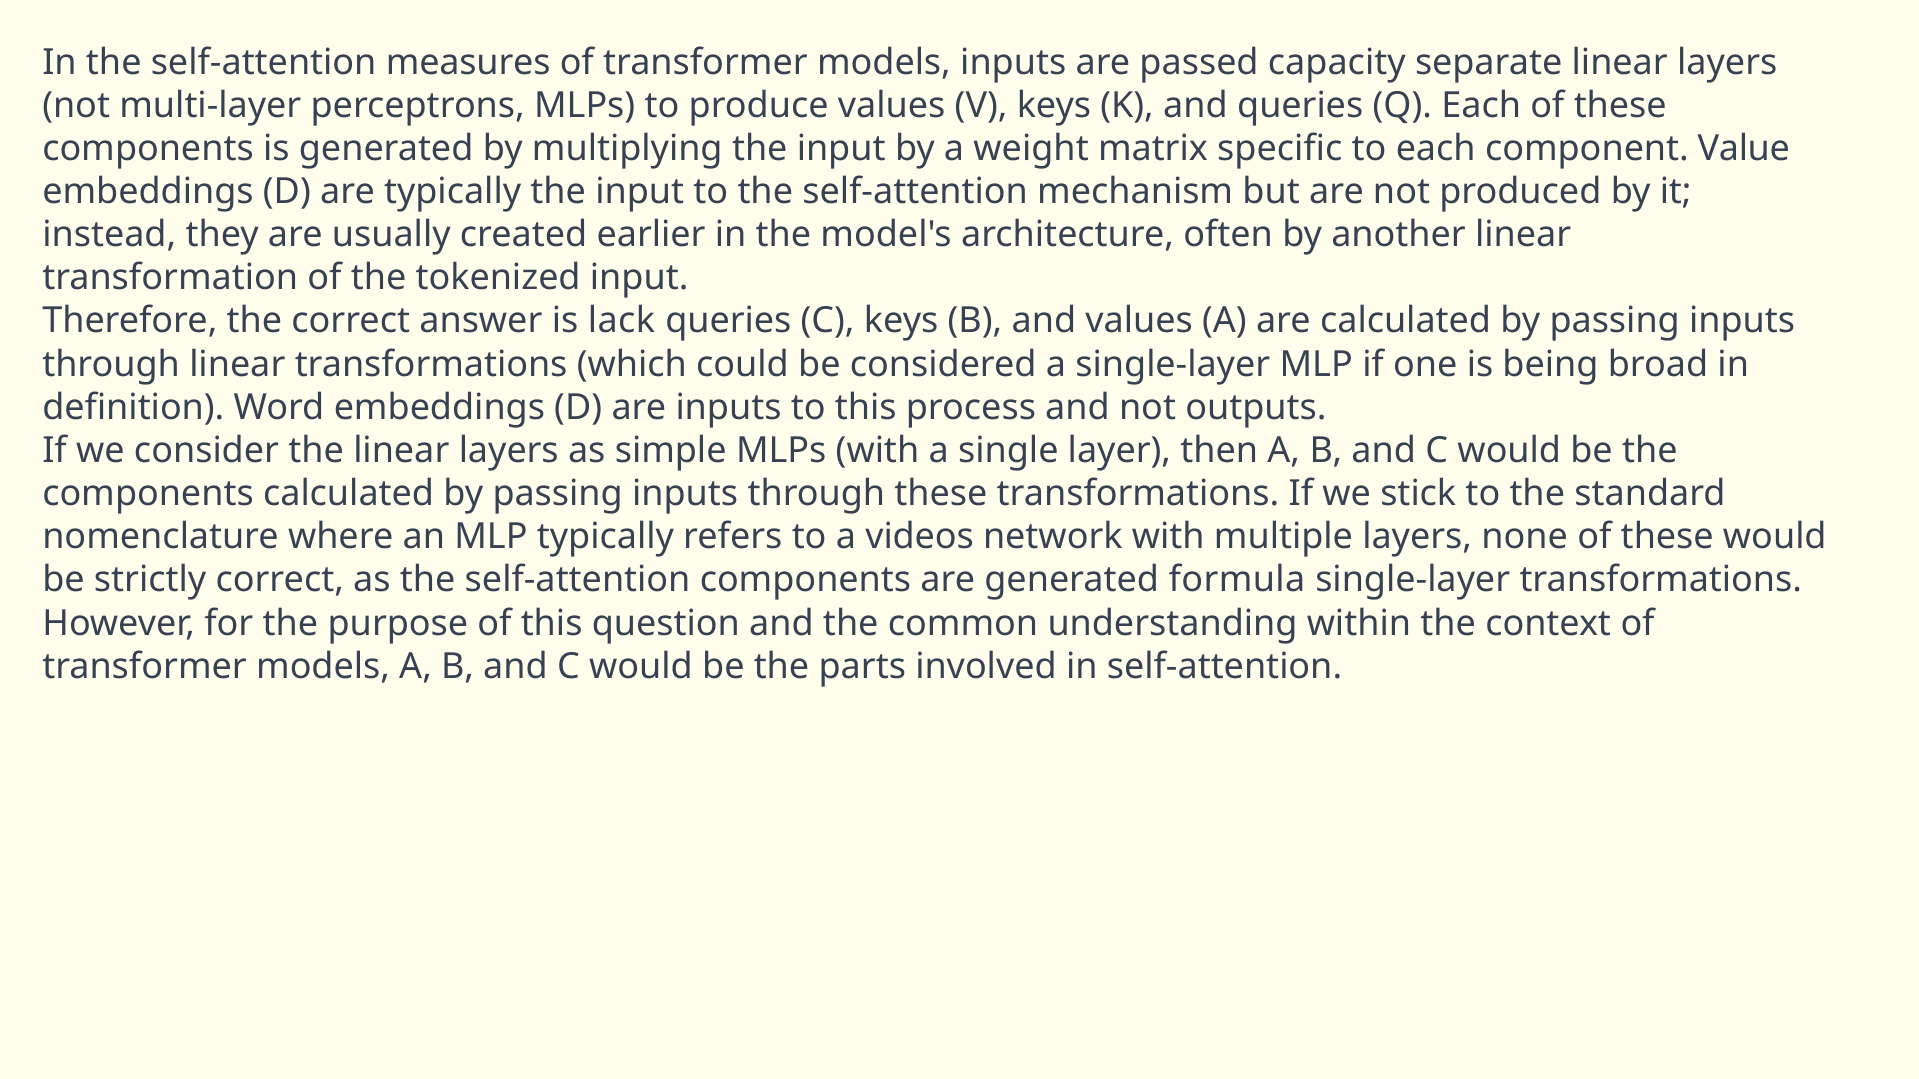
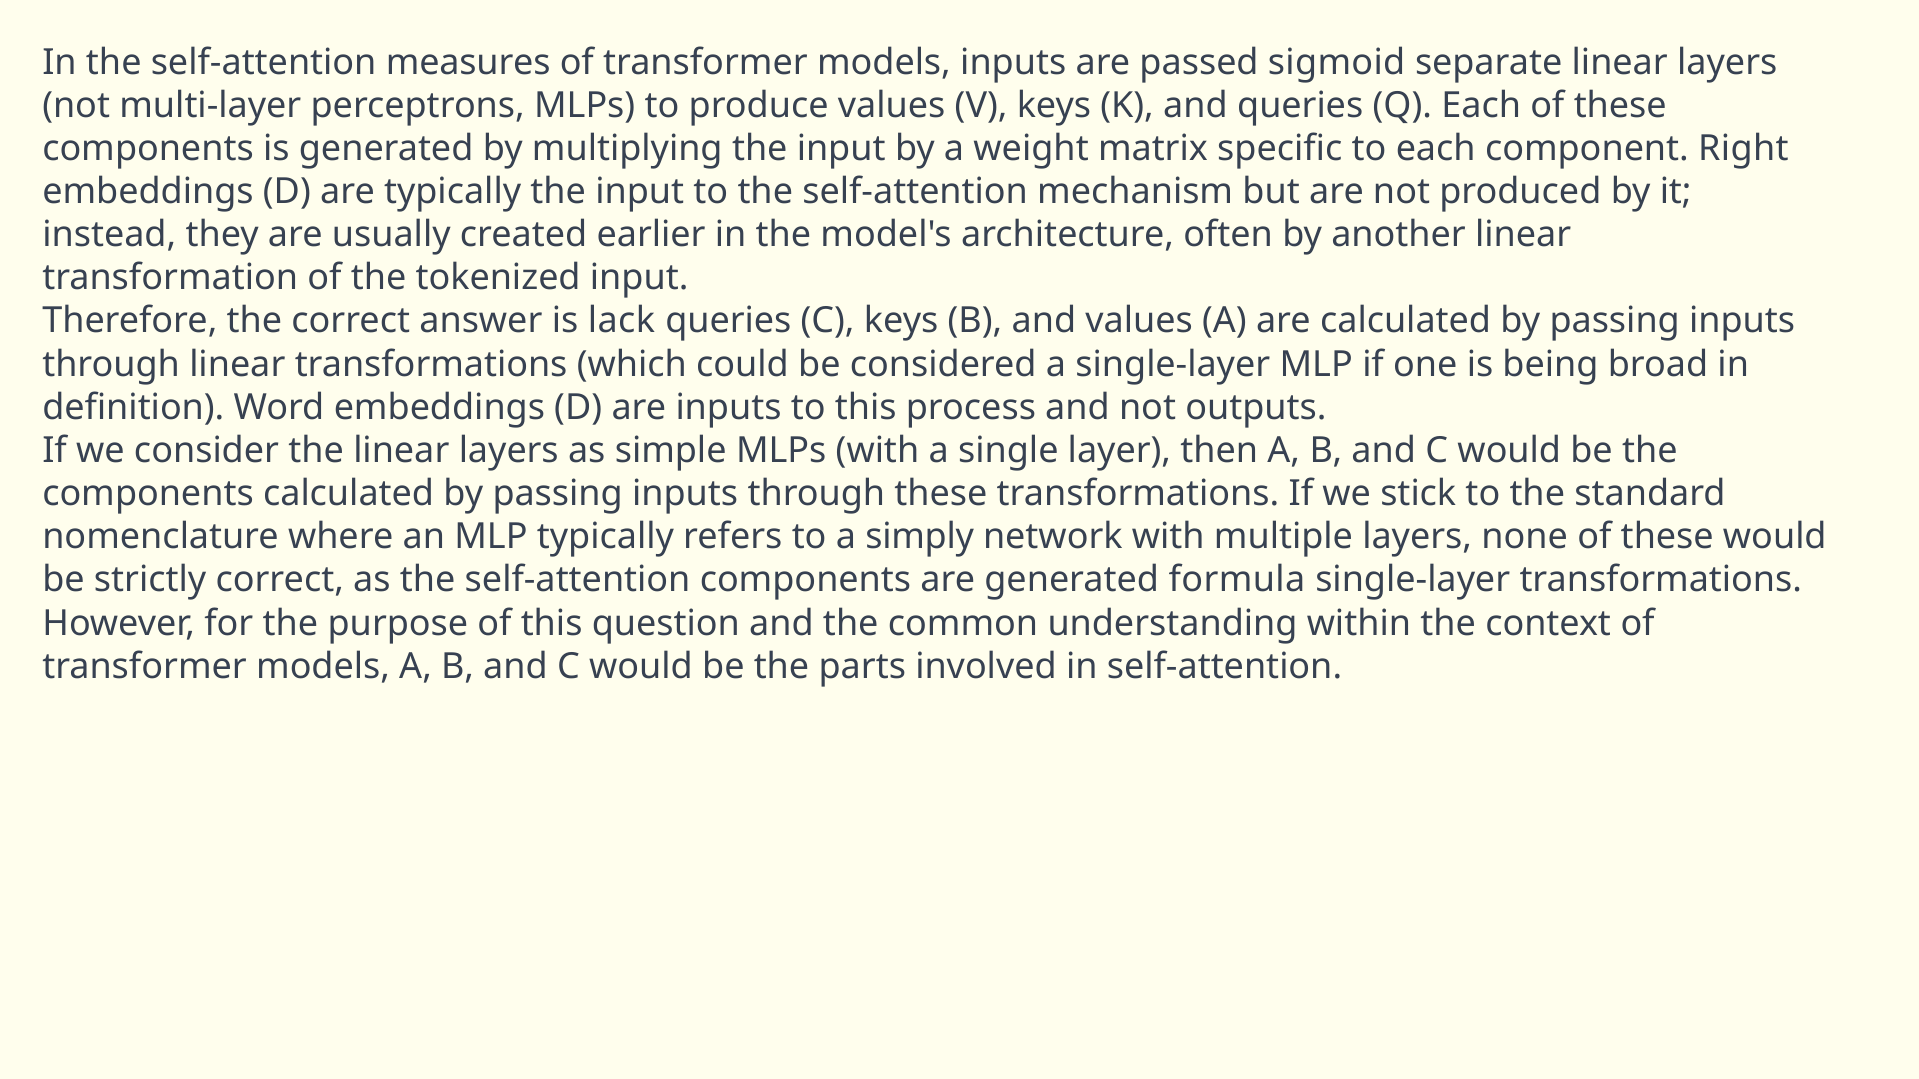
capacity: capacity -> sigmoid
Value: Value -> Right
videos: videos -> simply
